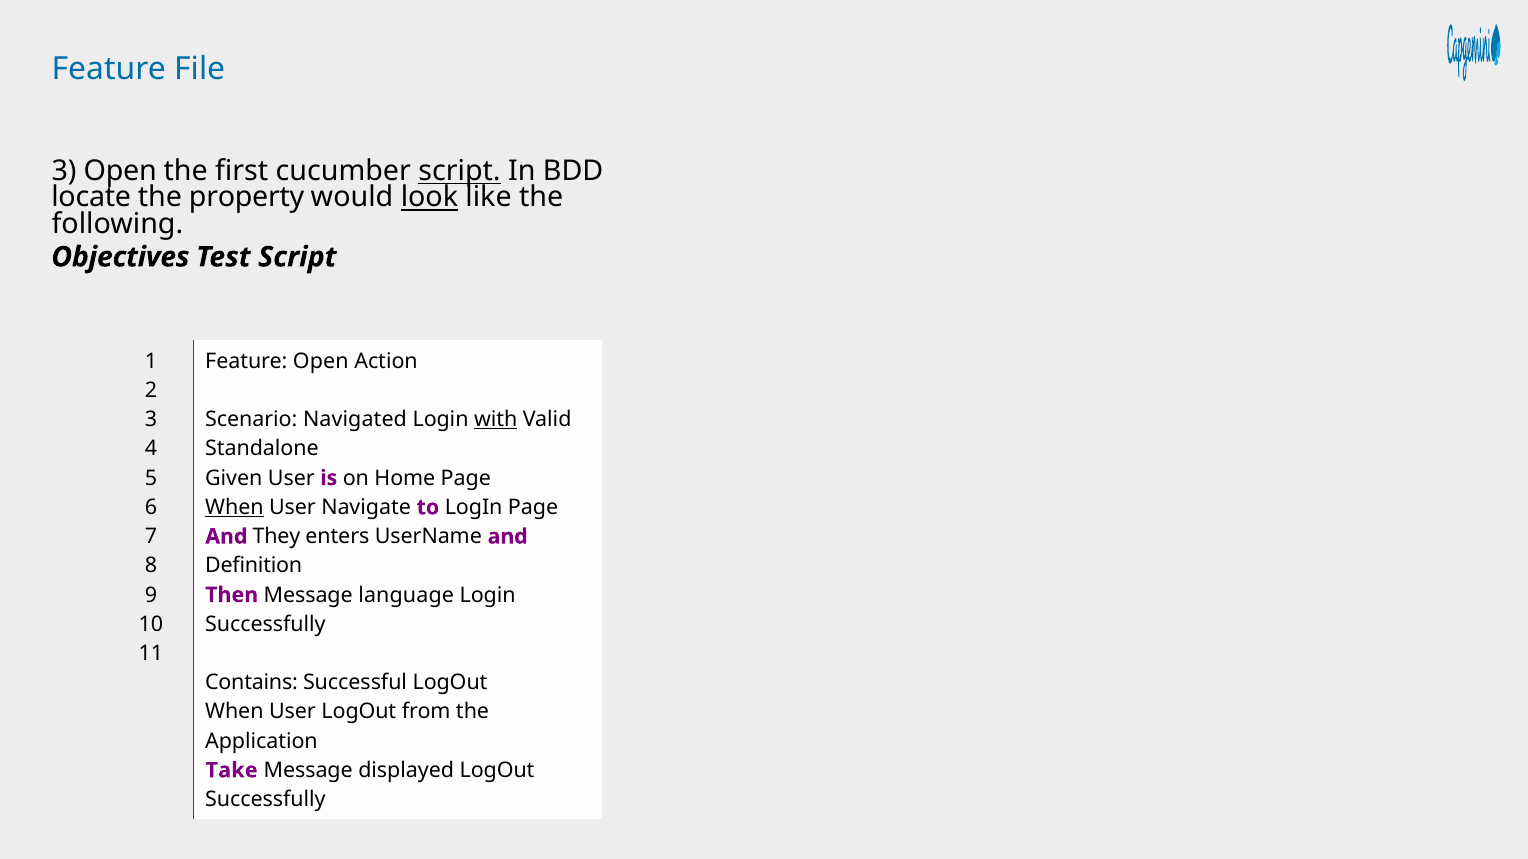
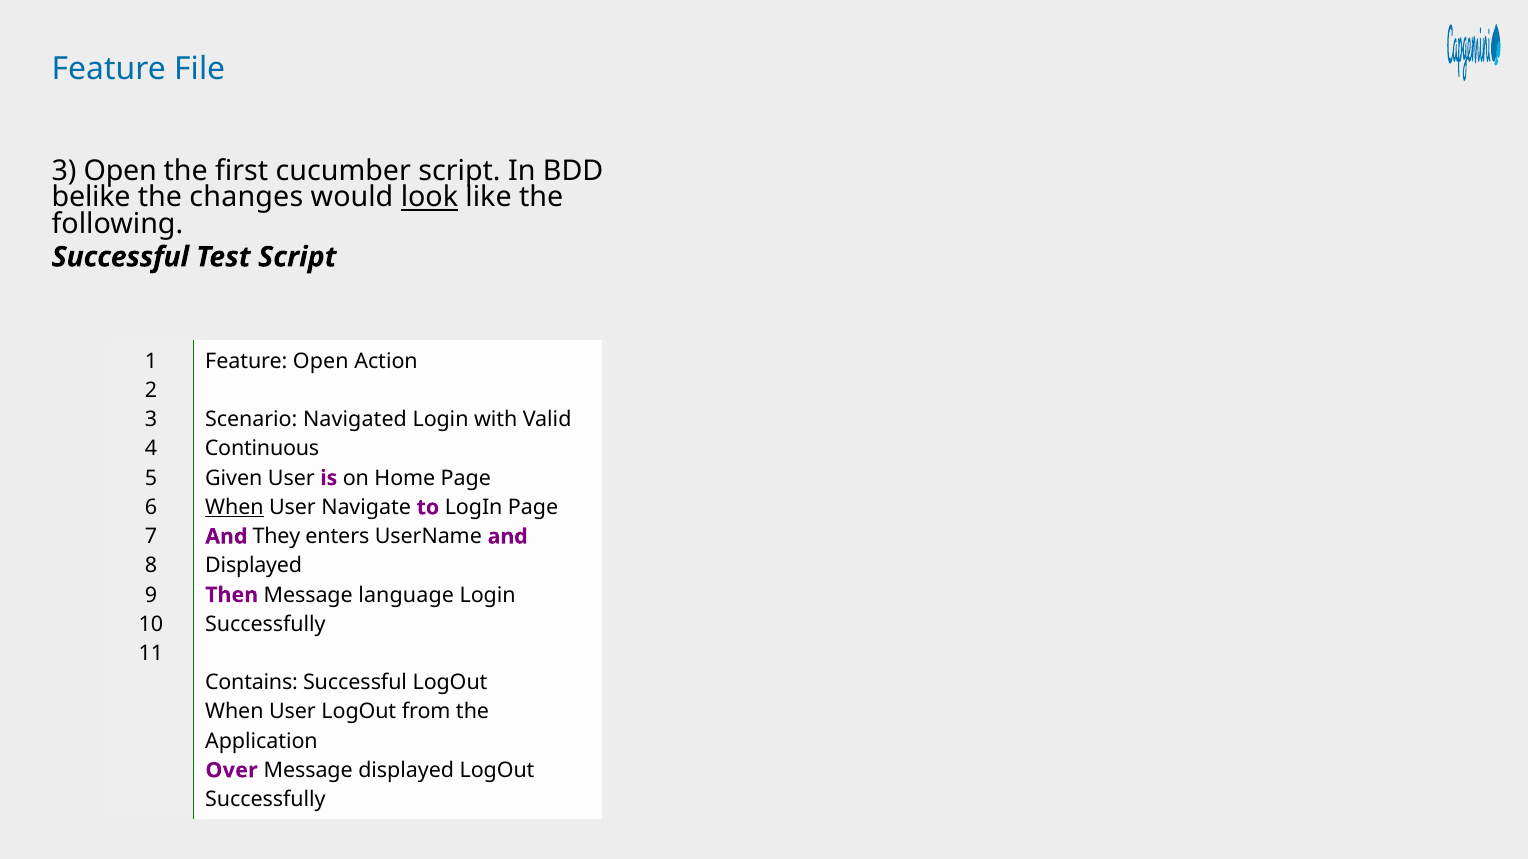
script at (460, 171) underline: present -> none
locate: locate -> belike
property: property -> changes
Objectives at (120, 257): Objectives -> Successful
with underline: present -> none
Standalone: Standalone -> Continuous
Definition at (254, 566): Definition -> Displayed
Take: Take -> Over
